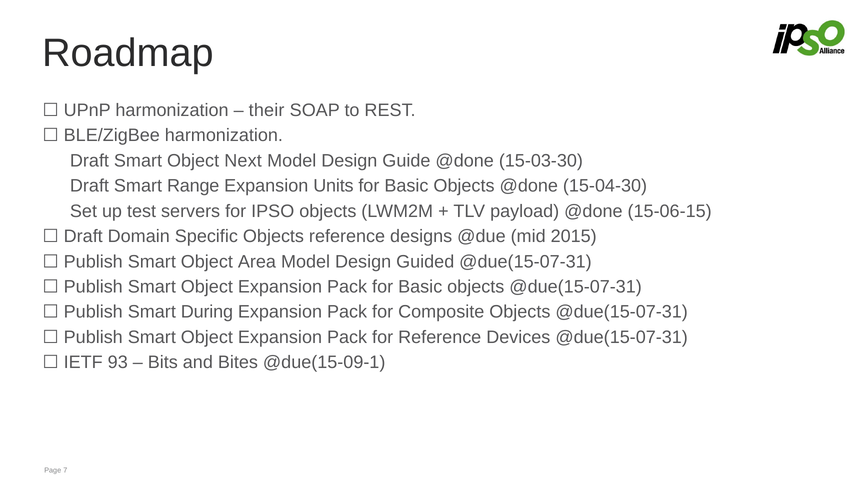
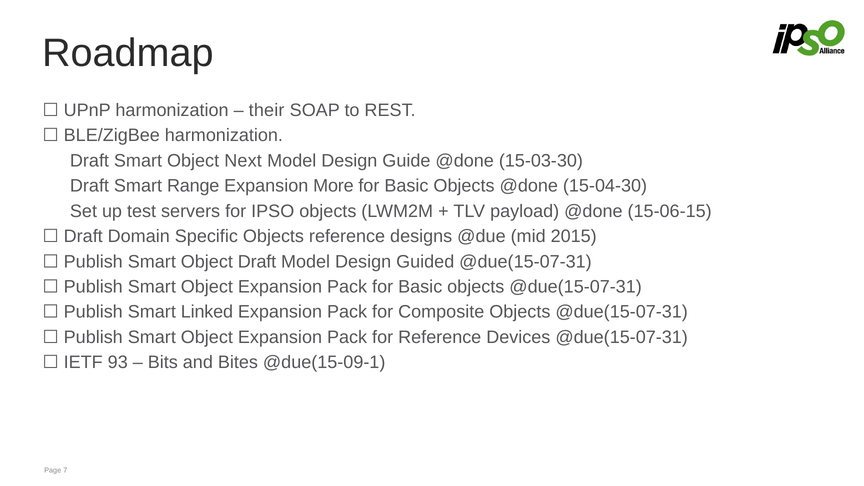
Units: Units -> More
Object Area: Area -> Draft
During: During -> Linked
